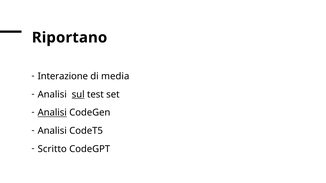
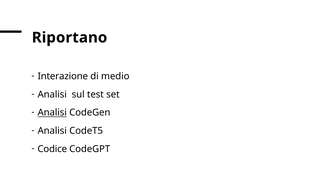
media: media -> medio
sul underline: present -> none
Scritto: Scritto -> Codice
